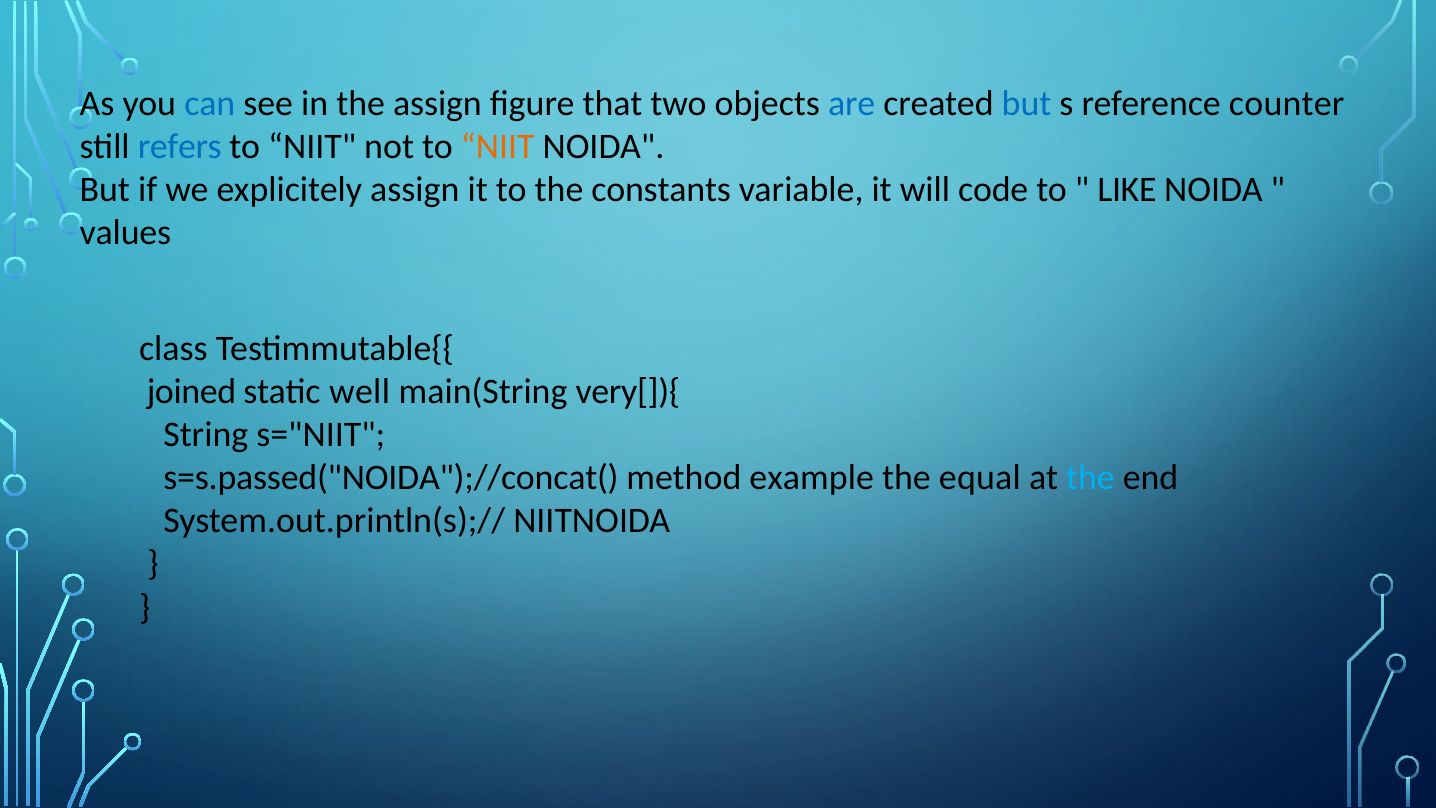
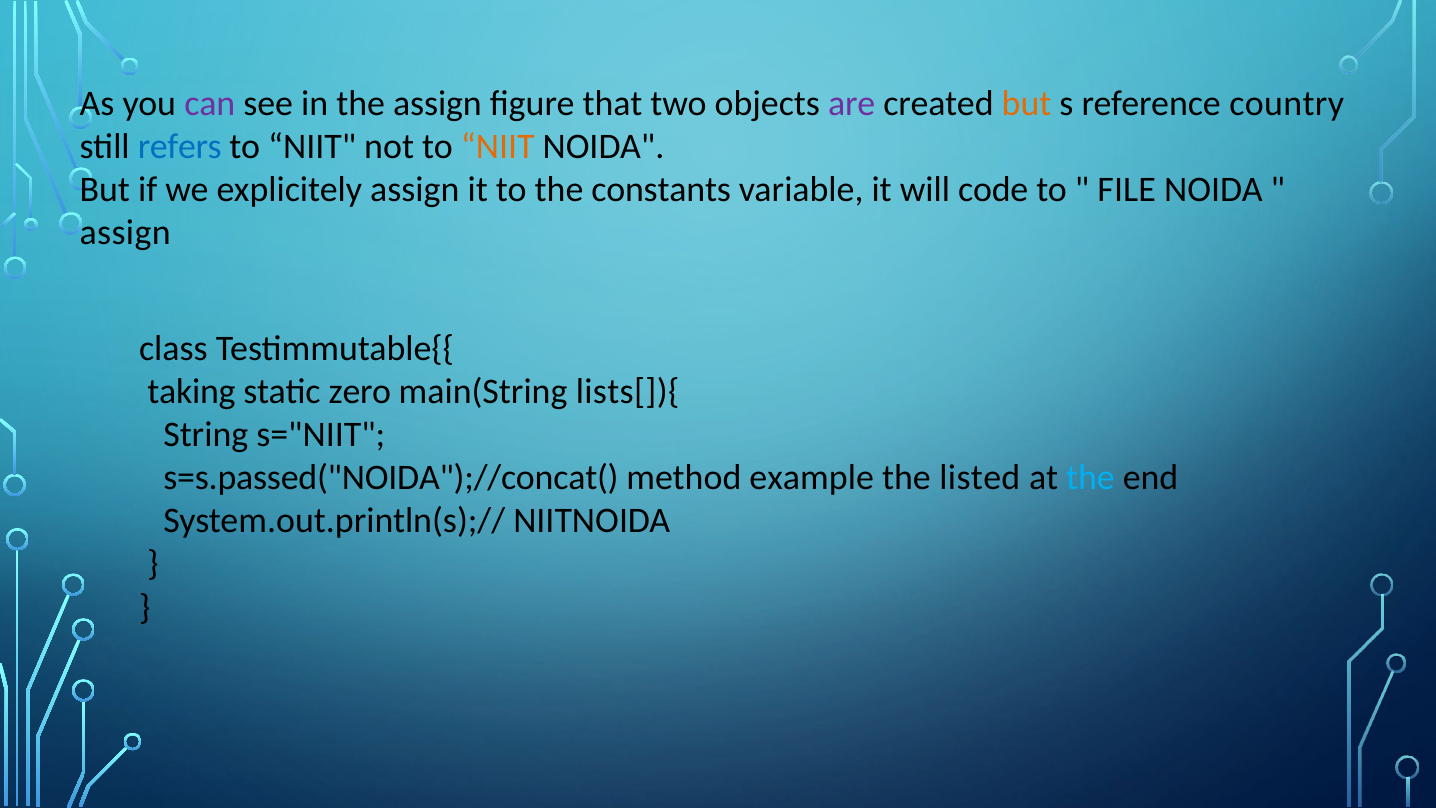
can colour: blue -> purple
are colour: blue -> purple
but at (1027, 104) colour: blue -> orange
counter: counter -> country
LIKE: LIKE -> FILE
values at (125, 233): values -> assign
joined: joined -> taking
well: well -> zero
very[]){: very[]){ -> lists[]){
equal: equal -> listed
